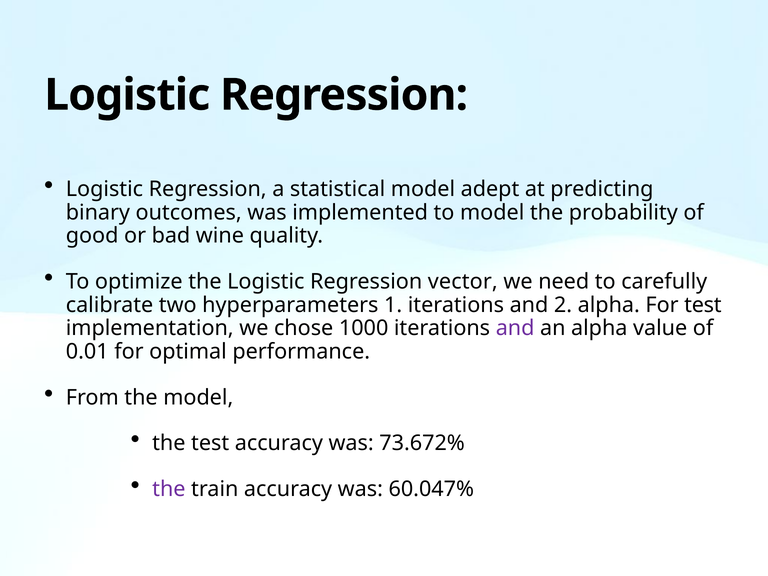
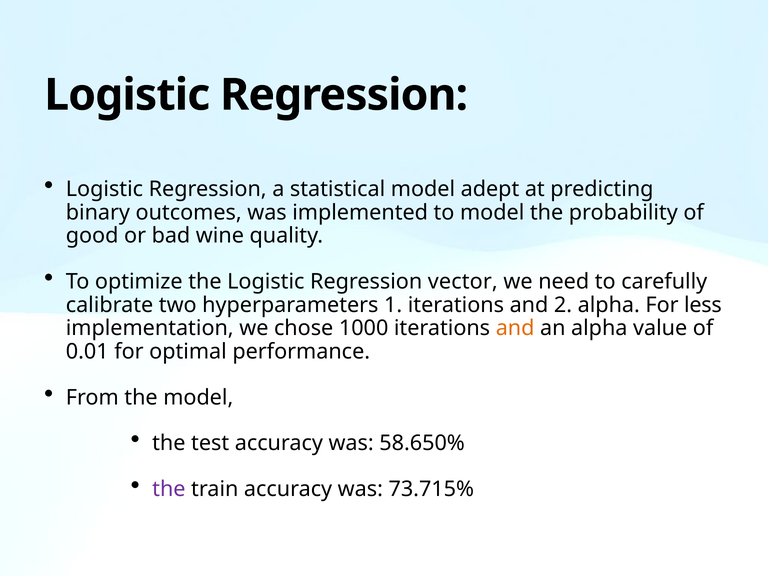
For test: test -> less
and at (515, 328) colour: purple -> orange
73.672%: 73.672% -> 58.650%
60.047%: 60.047% -> 73.715%
